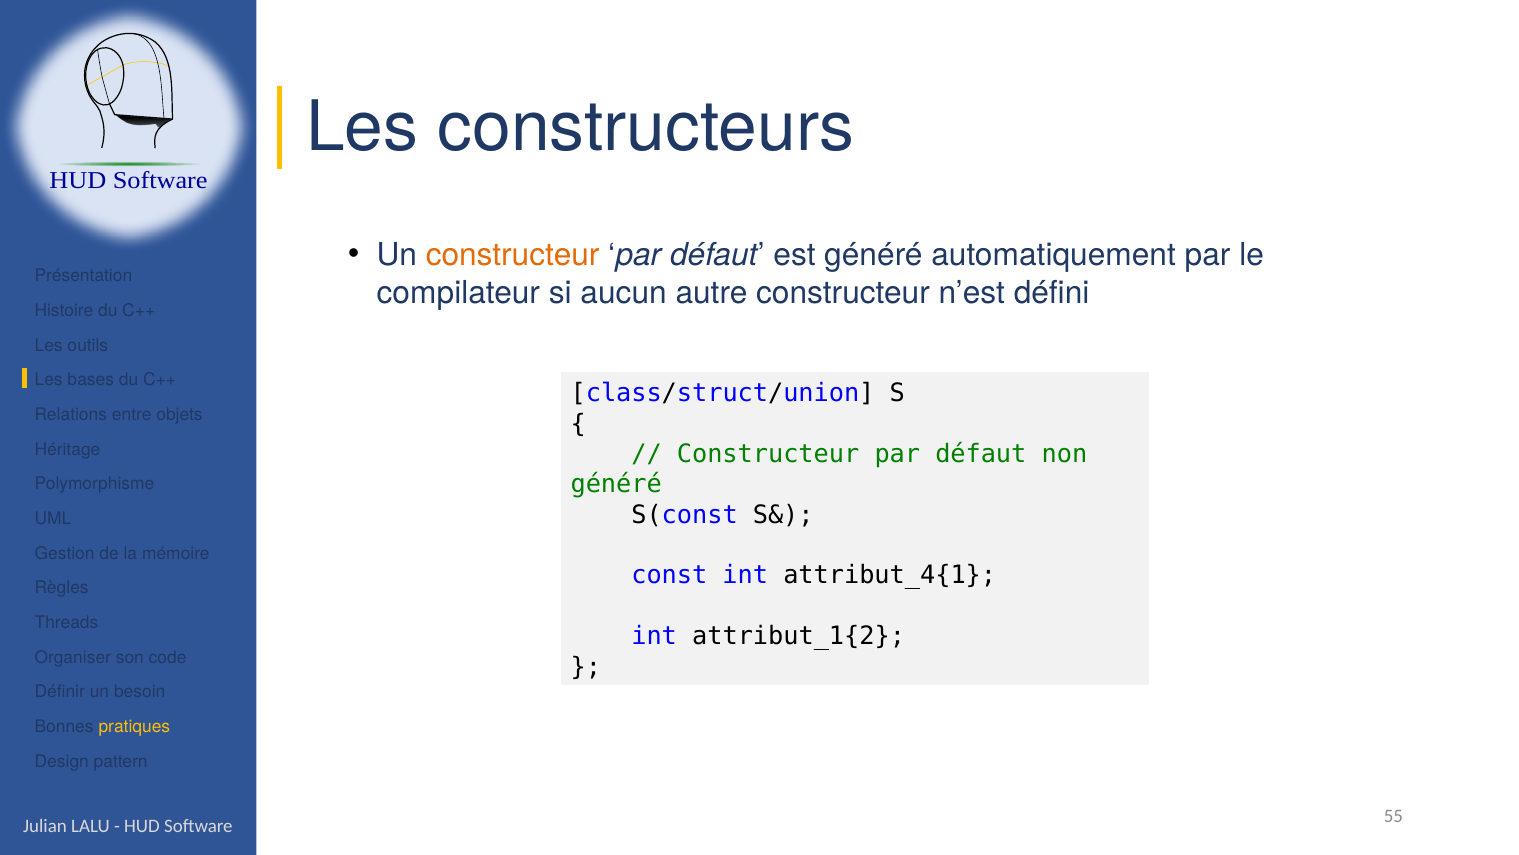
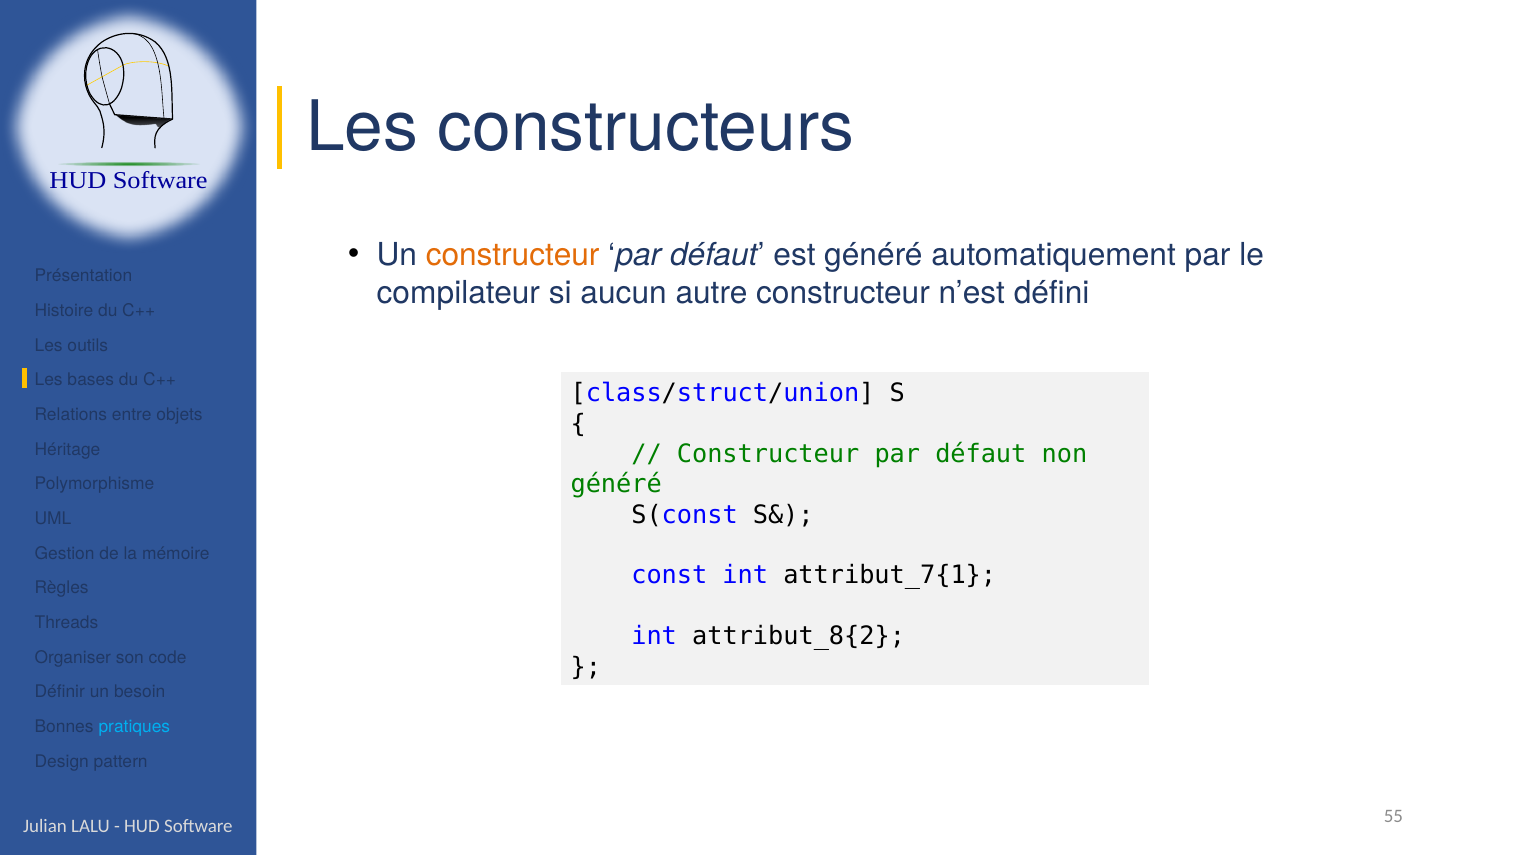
attribut_4{1: attribut_4{1 -> attribut_7{1
attribut_1{2: attribut_1{2 -> attribut_8{2
pratiques colour: yellow -> light blue
